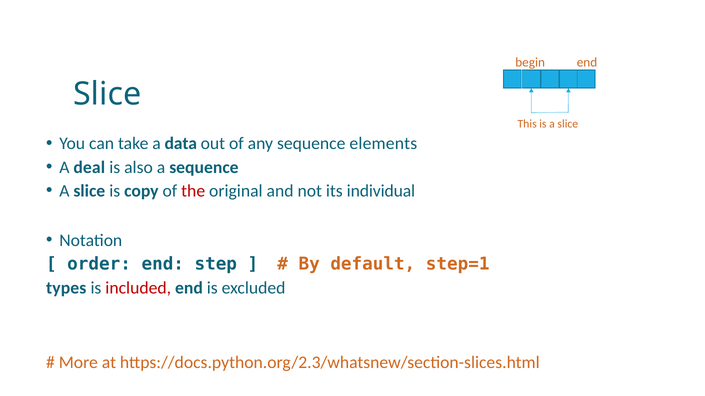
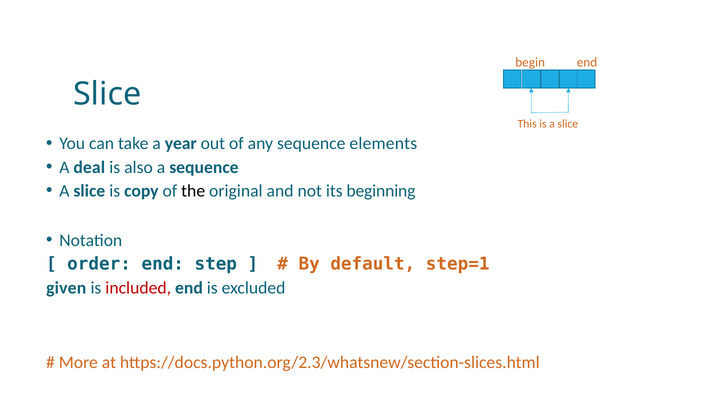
data: data -> year
the colour: red -> black
individual: individual -> beginning
types: types -> given
